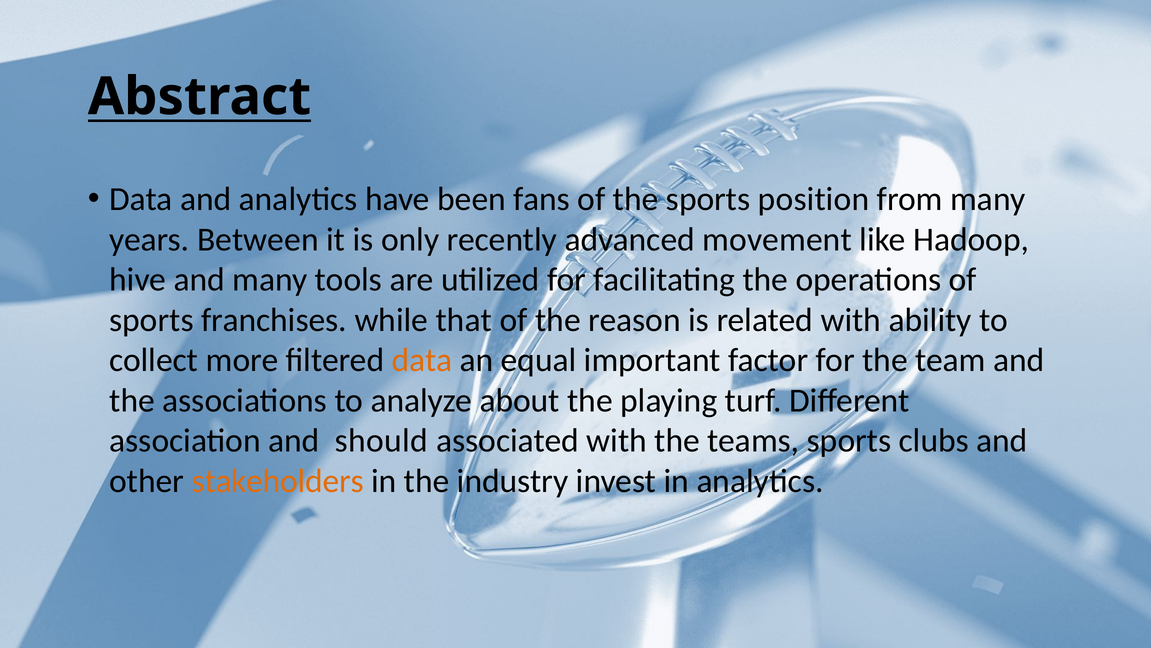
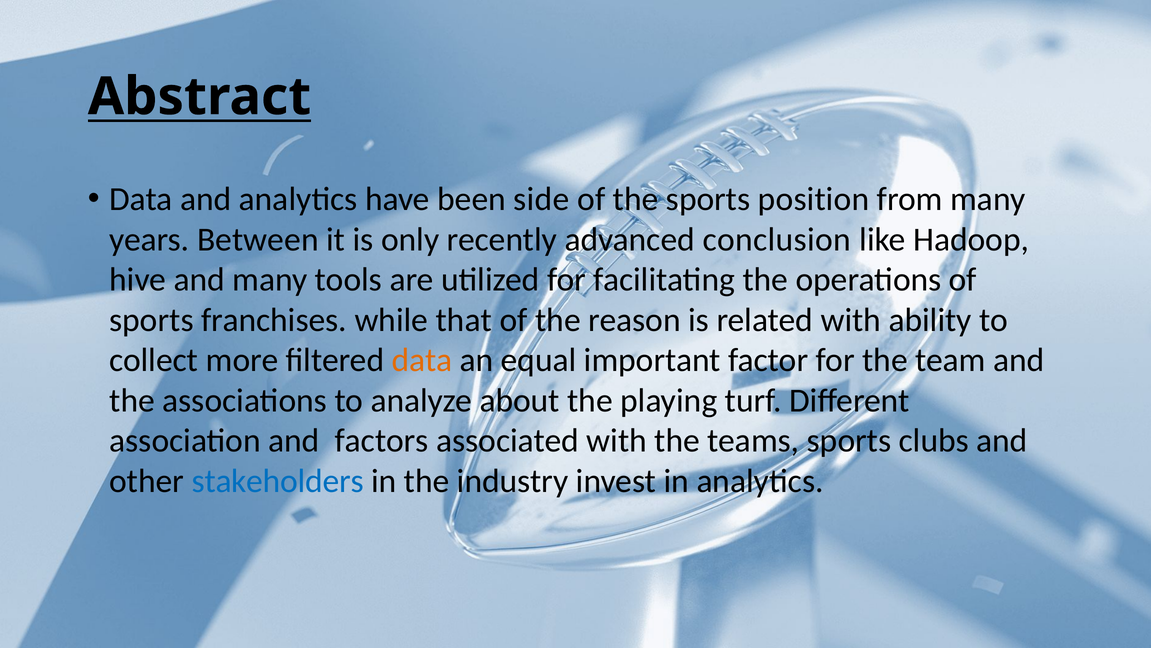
fans: fans -> side
movement: movement -> conclusion
should: should -> factors
stakeholders colour: orange -> blue
